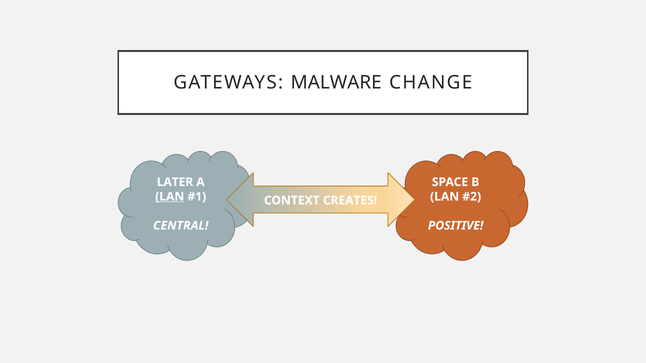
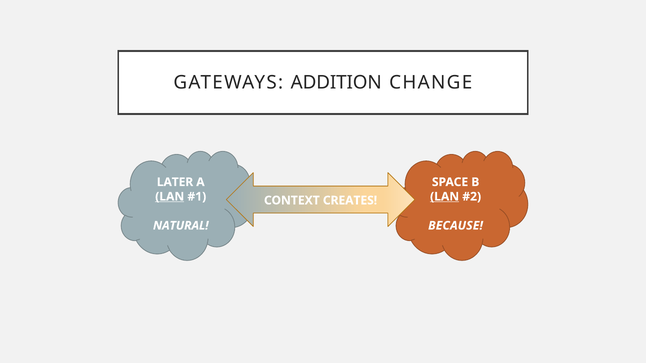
MALWARE: MALWARE -> ADDITION
LAN at (445, 197) underline: none -> present
CENTRAL: CENTRAL -> NATURAL
POSITIVE: POSITIVE -> BECAUSE
